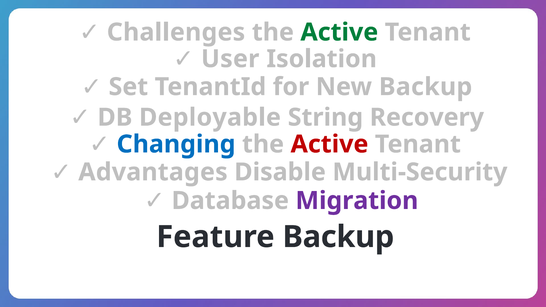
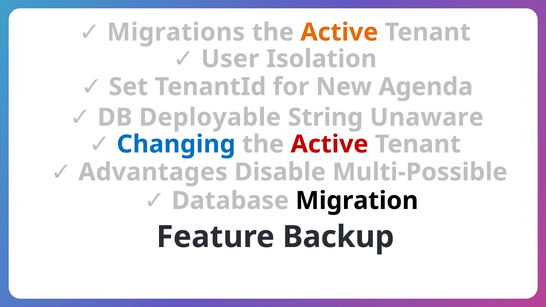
Challenges: Challenges -> Migrations
Active at (339, 32) colour: green -> orange
New Backup: Backup -> Agenda
Recovery: Recovery -> Unaware
Multi-Security: Multi-Security -> Multi-Possible
Migration colour: purple -> black
